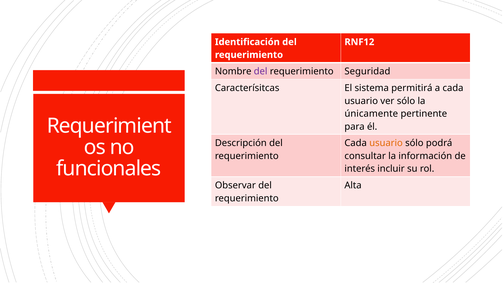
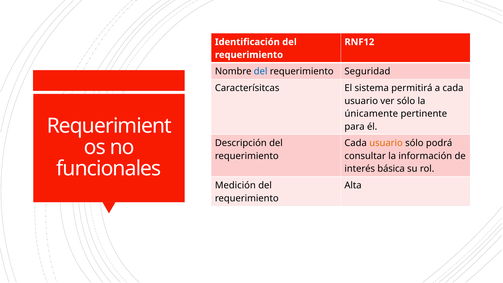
del at (261, 71) colour: purple -> blue
incluir: incluir -> básica
Observar: Observar -> Medición
